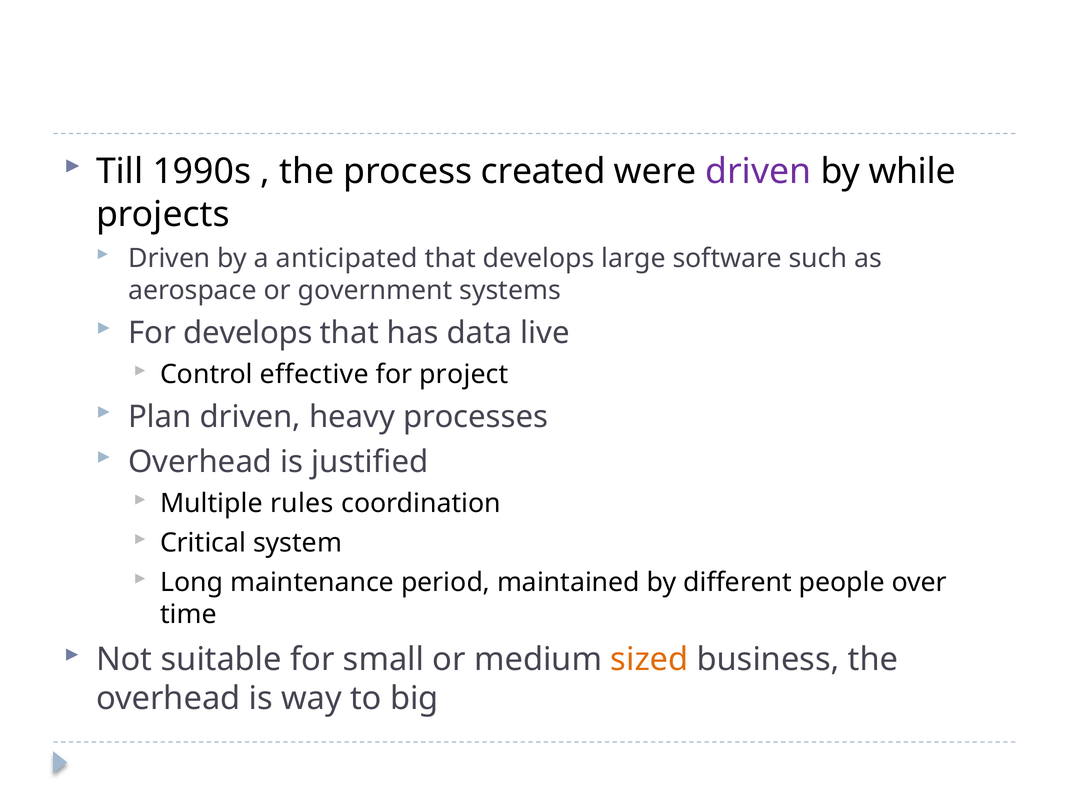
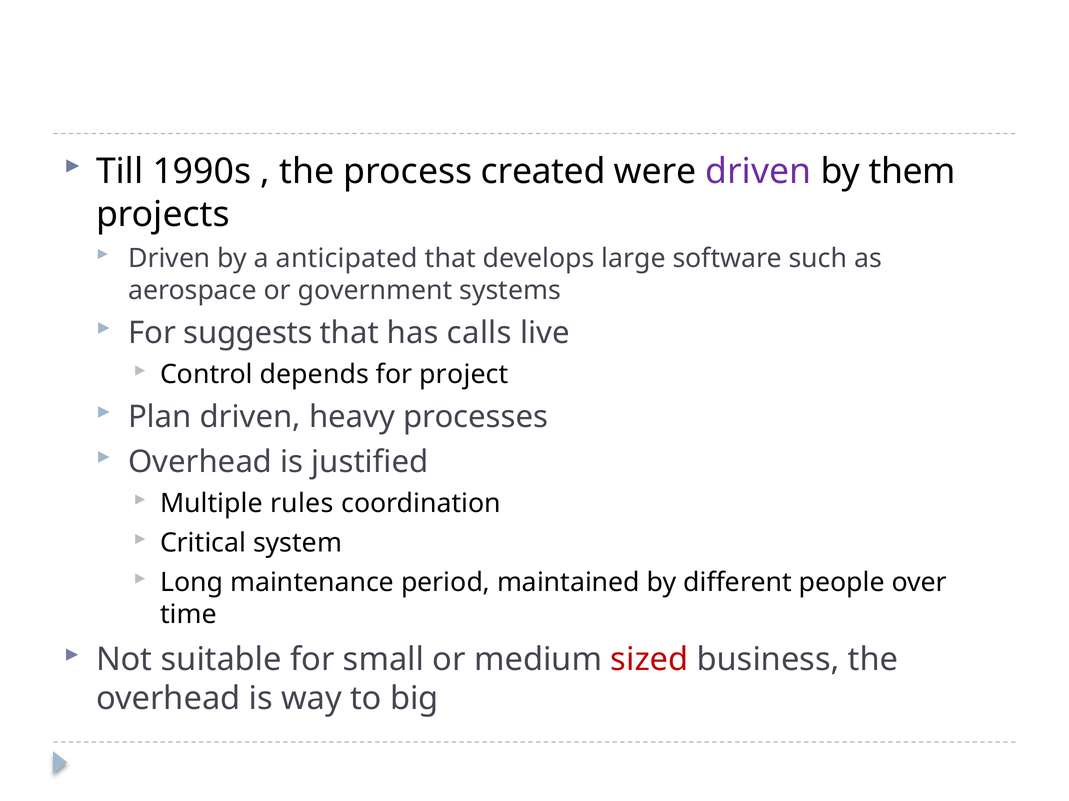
while: while -> them
For develops: develops -> suggests
data: data -> calls
effective: effective -> depends
sized colour: orange -> red
